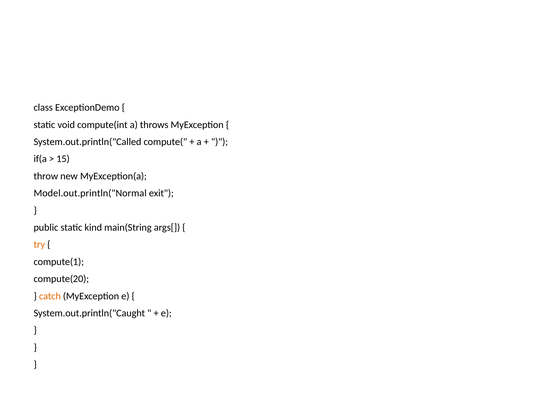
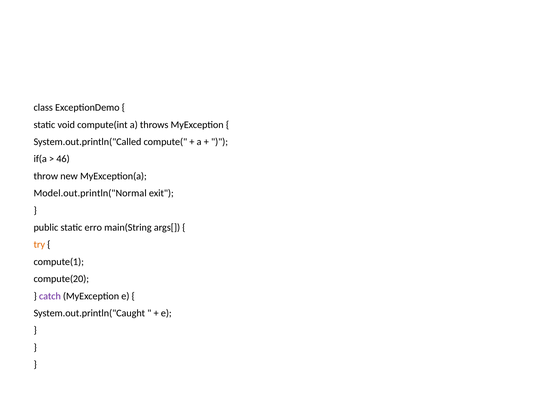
15: 15 -> 46
kind: kind -> erro
catch colour: orange -> purple
